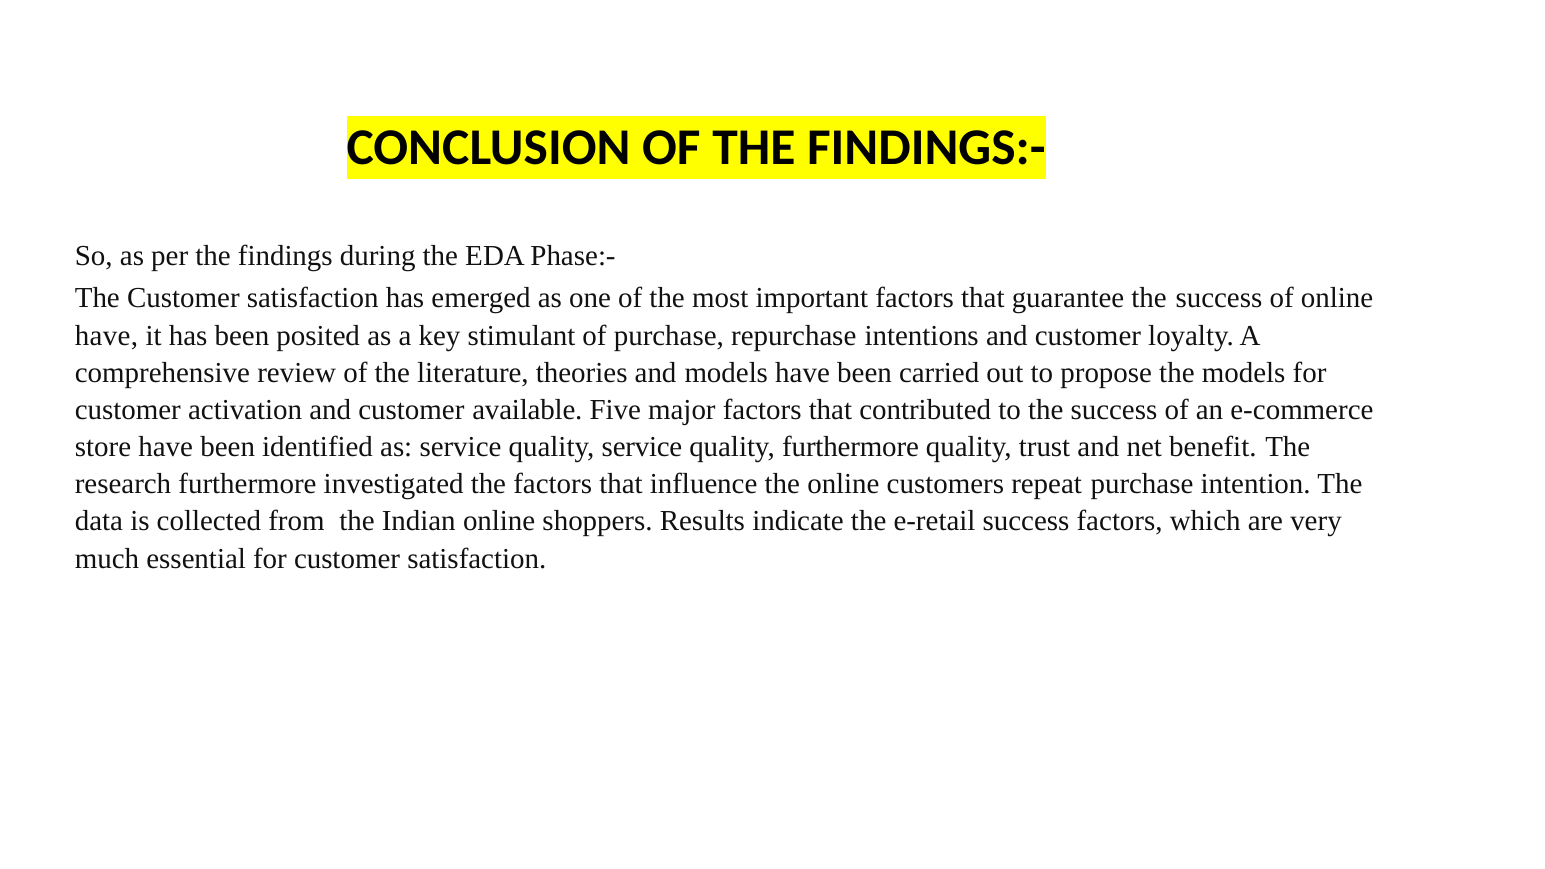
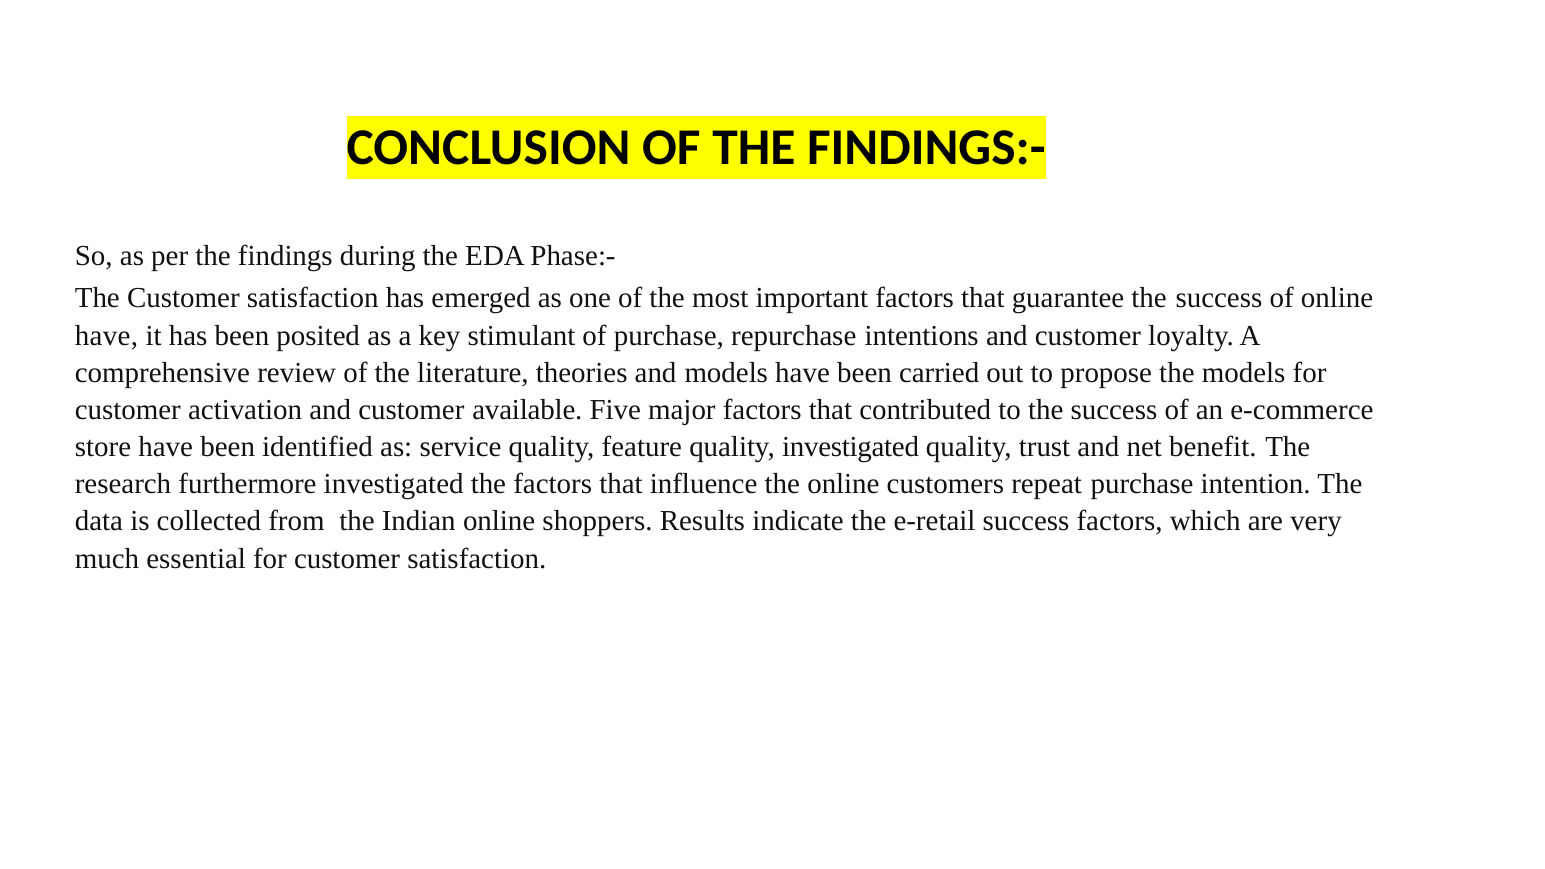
quality service: service -> feature
quality furthermore: furthermore -> investigated
